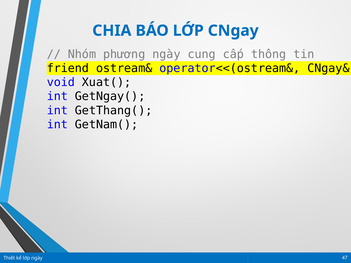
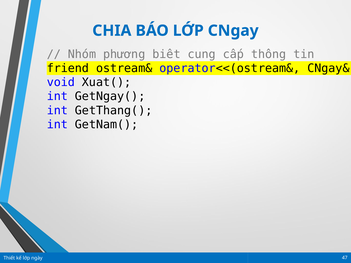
phương ngày: ngày -> biết
